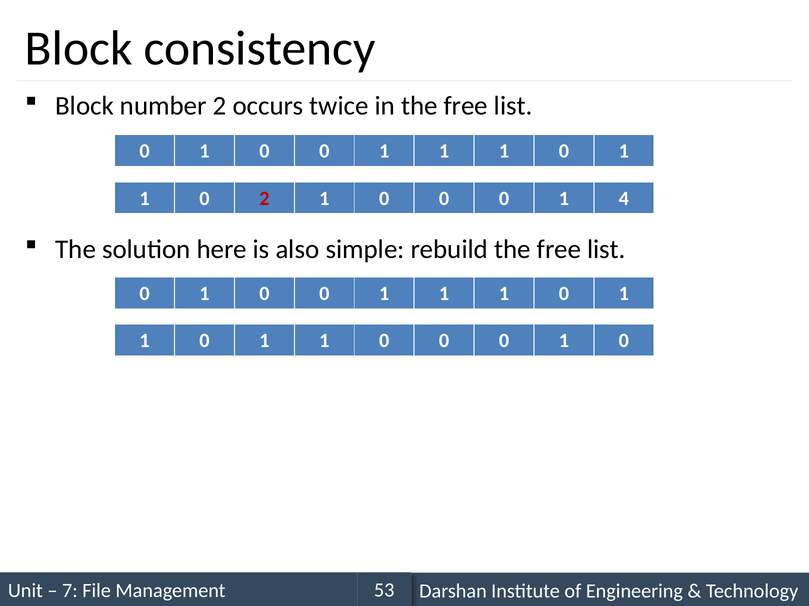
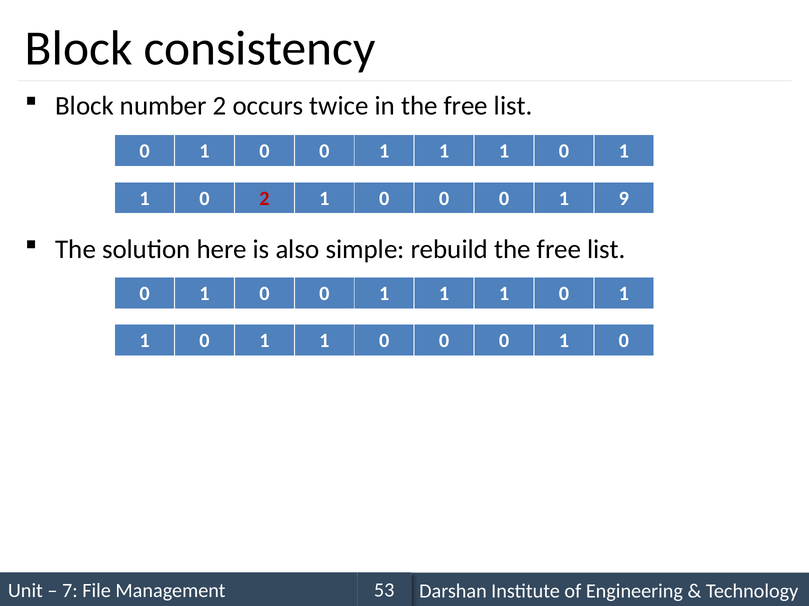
4: 4 -> 9
